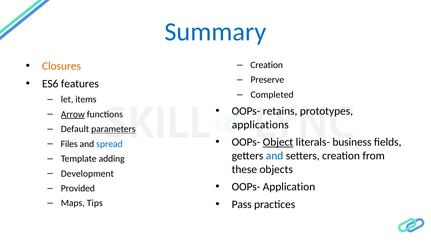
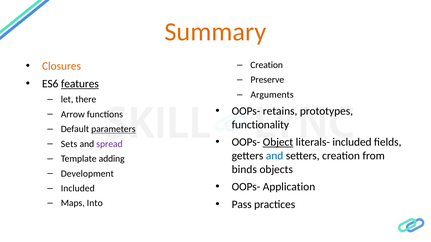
Summary colour: blue -> orange
features underline: none -> present
Completed: Completed -> Arguments
items: items -> there
Arrow underline: present -> none
applications: applications -> functionality
literals- business: business -> included
Files: Files -> Sets
spread colour: blue -> purple
these: these -> binds
Provided at (78, 189): Provided -> Included
Tips: Tips -> Into
